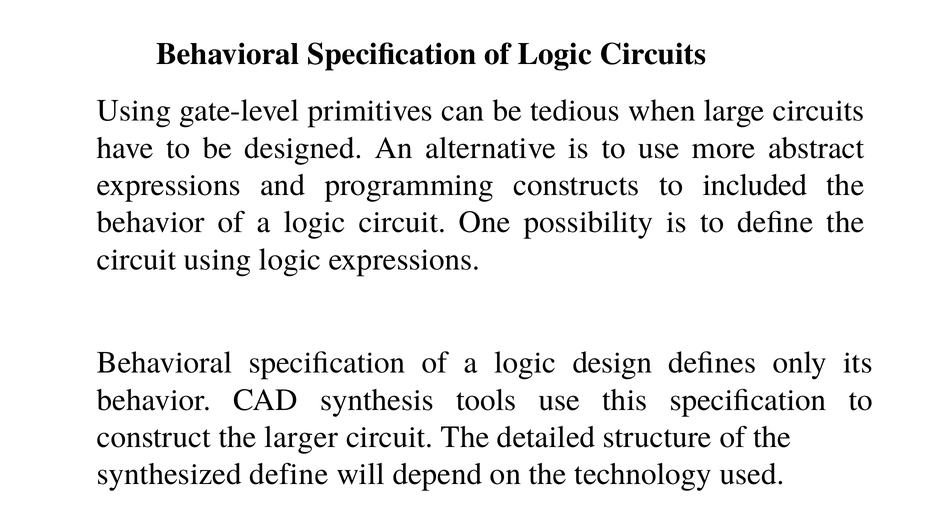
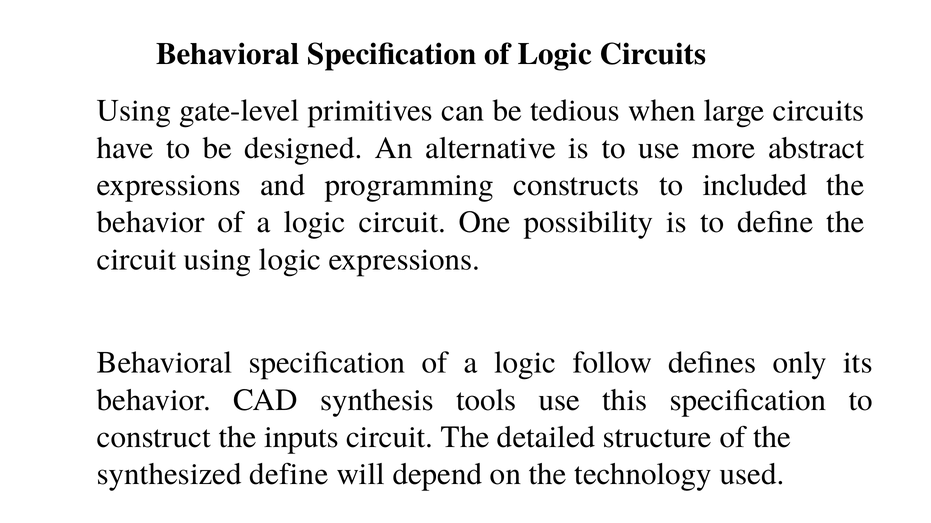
design: design -> follow
larger: larger -> inputs
